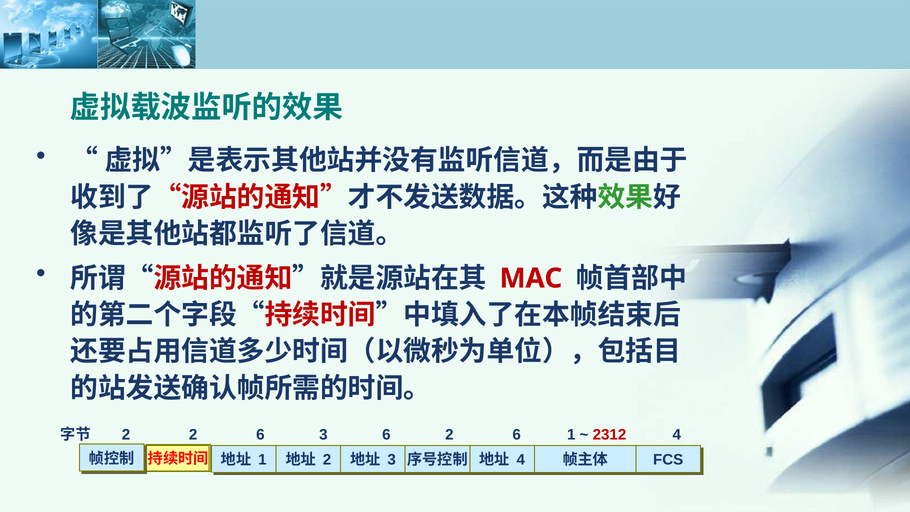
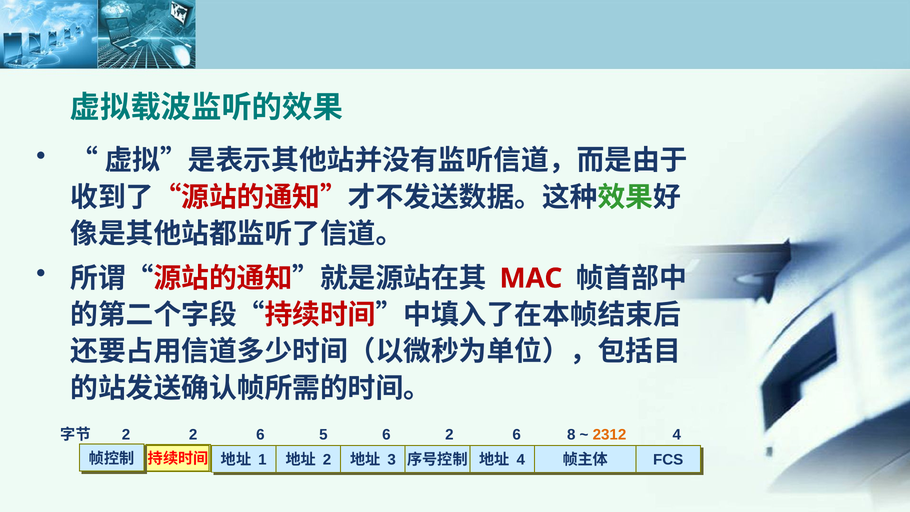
6 3: 3 -> 5
6 1: 1 -> 8
2312 colour: red -> orange
